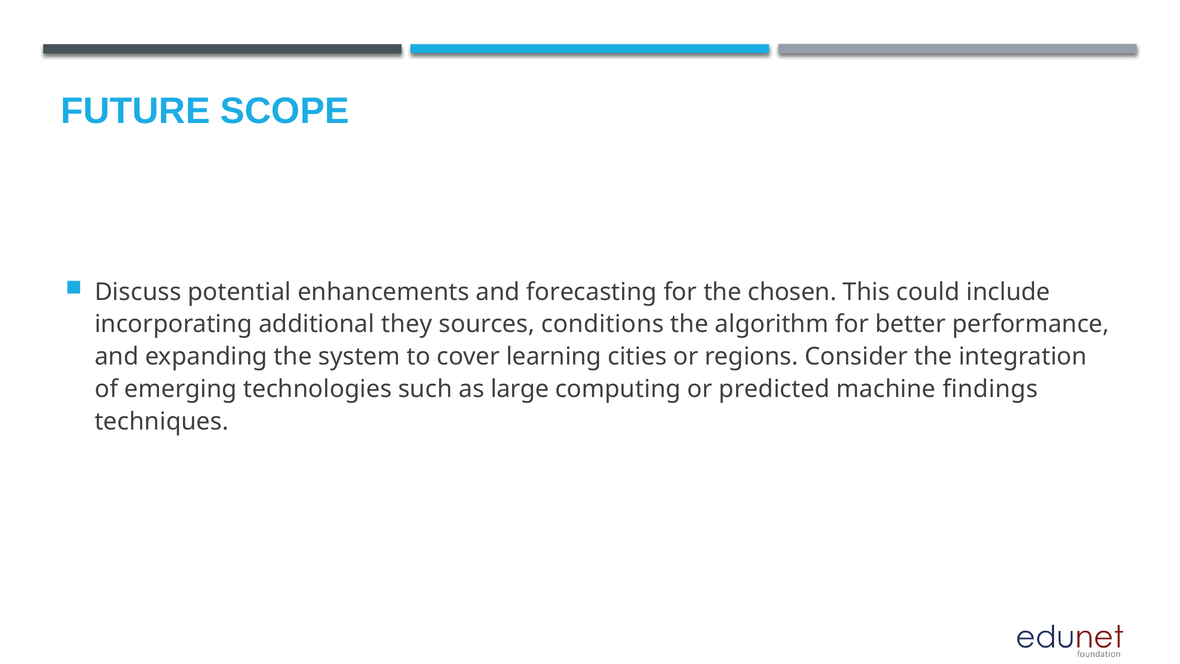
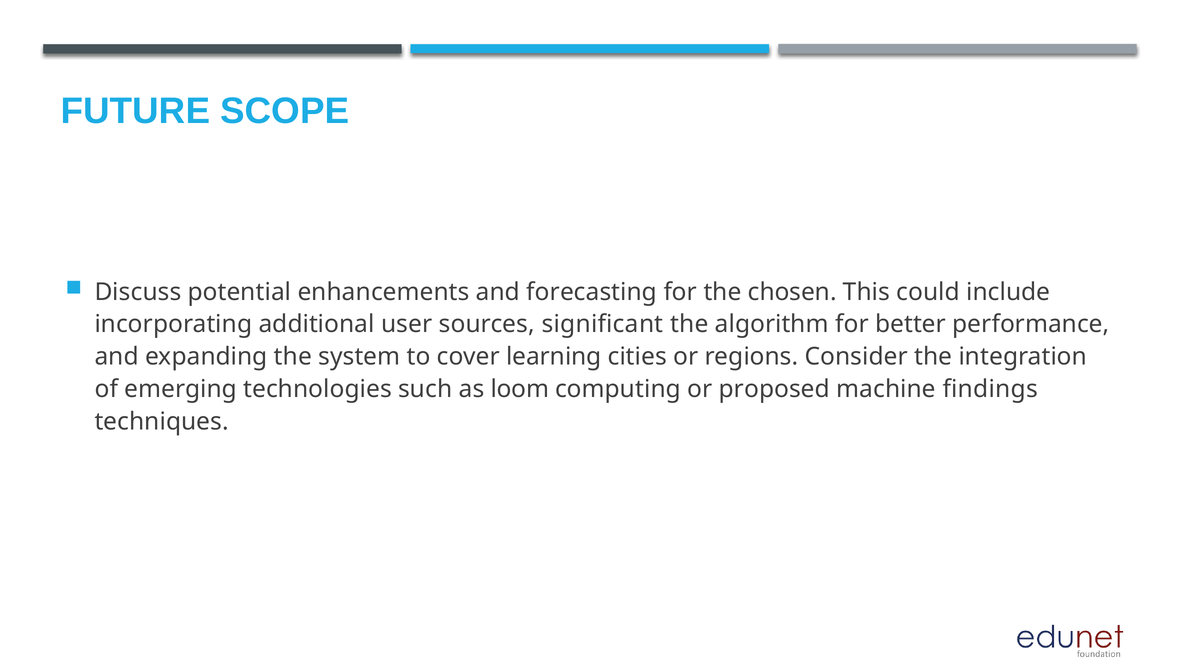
they: they -> user
conditions: conditions -> significant
large: large -> loom
predicted: predicted -> proposed
